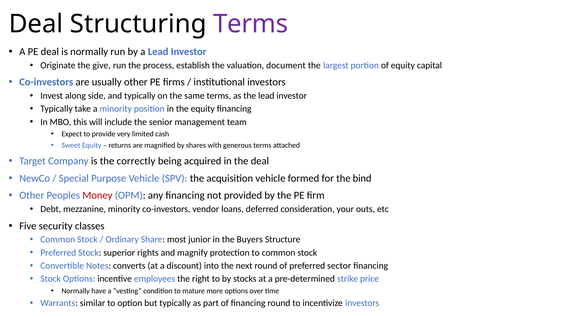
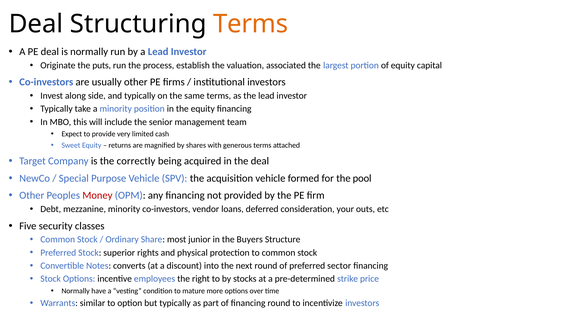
Terms at (251, 24) colour: purple -> orange
give: give -> puts
document: document -> associated
bind: bind -> pool
magnify: magnify -> physical
